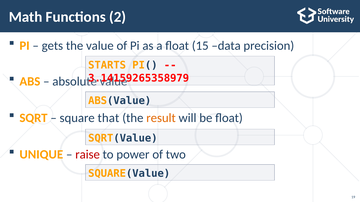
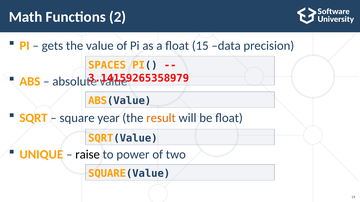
STARTS: STARTS -> SPACES
that: that -> year
raise colour: red -> black
